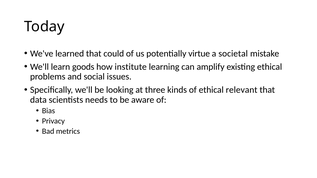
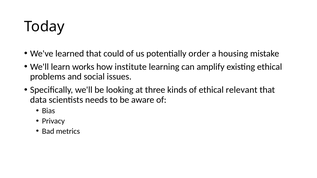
virtue: virtue -> order
societal: societal -> housing
goods: goods -> works
